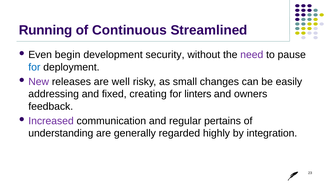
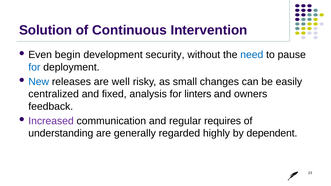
Running: Running -> Solution
Streamlined: Streamlined -> Intervention
need colour: purple -> blue
New colour: purple -> blue
addressing: addressing -> centralized
creating: creating -> analysis
pertains: pertains -> requires
integration: integration -> dependent
